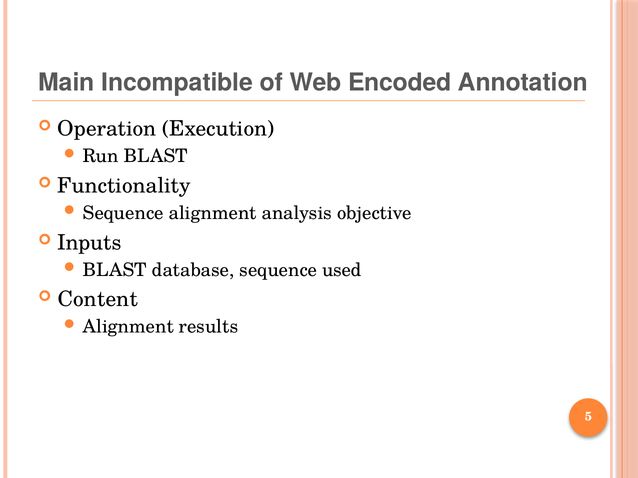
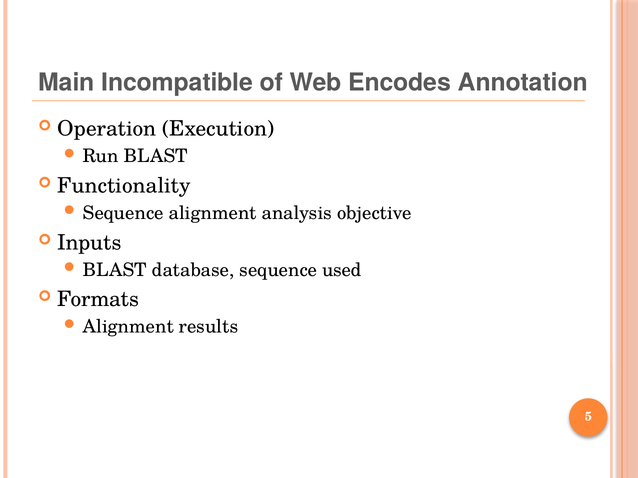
Encoded: Encoded -> Encodes
Content: Content -> Formats
